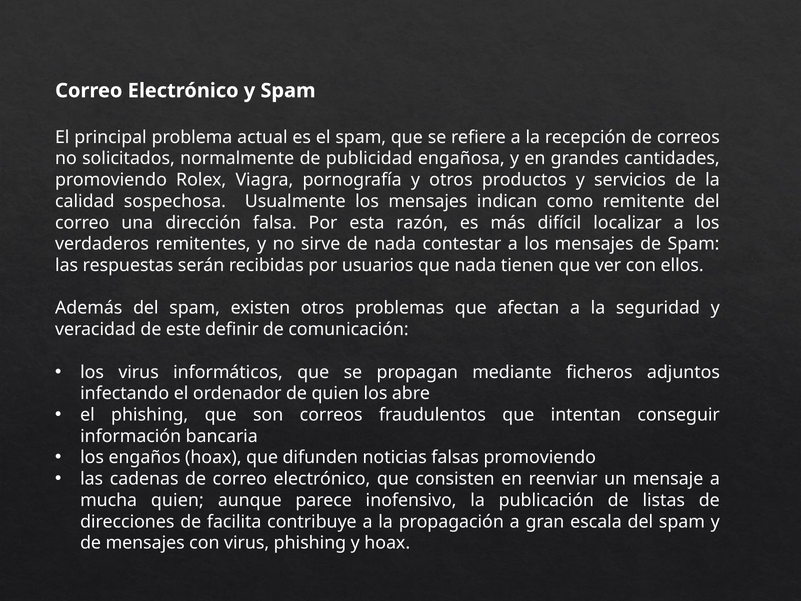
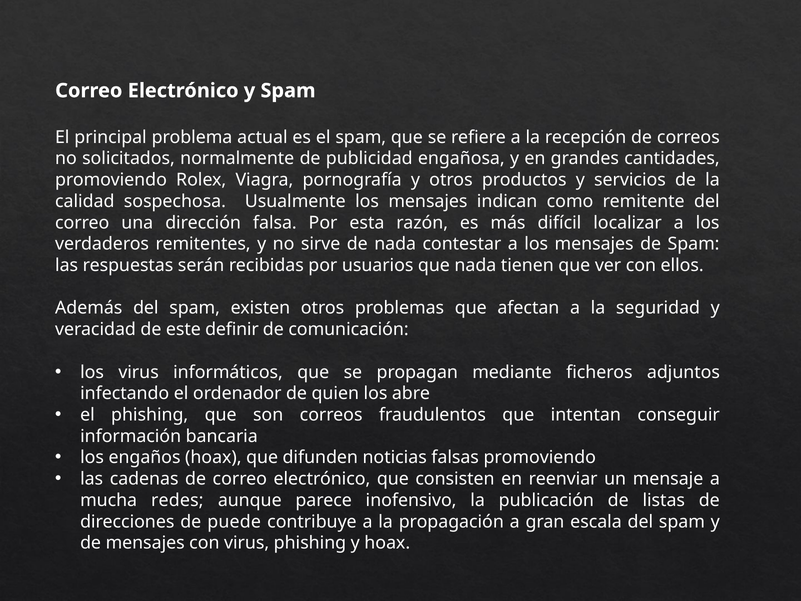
mucha quien: quien -> redes
facilita: facilita -> puede
